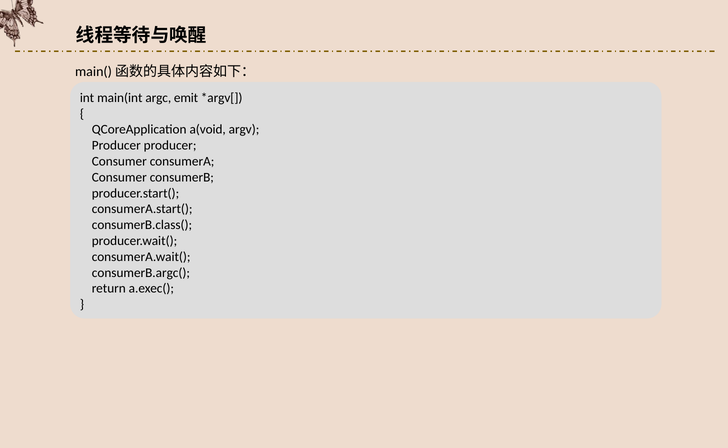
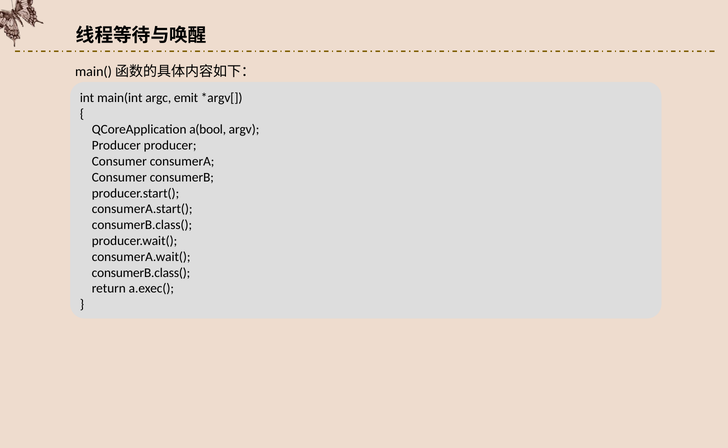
a(void: a(void -> a(bool
consumerB.argc( at (141, 272): consumerB.argc( -> consumerB.class(
